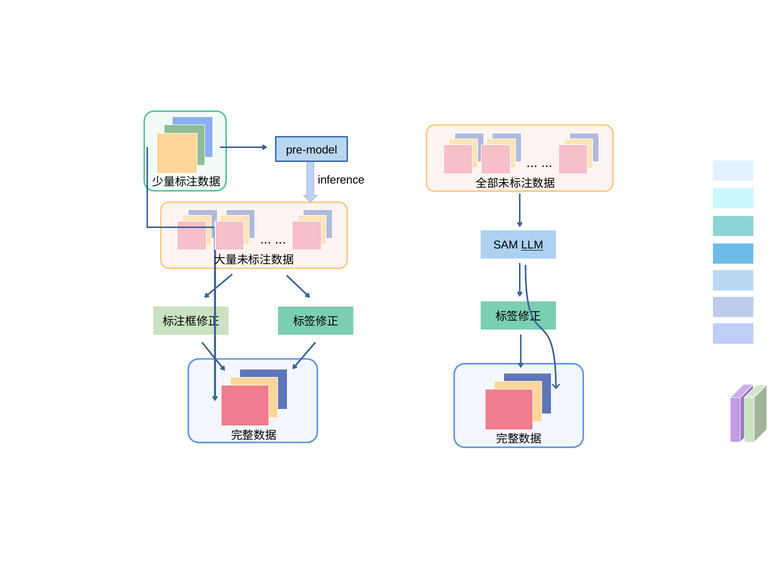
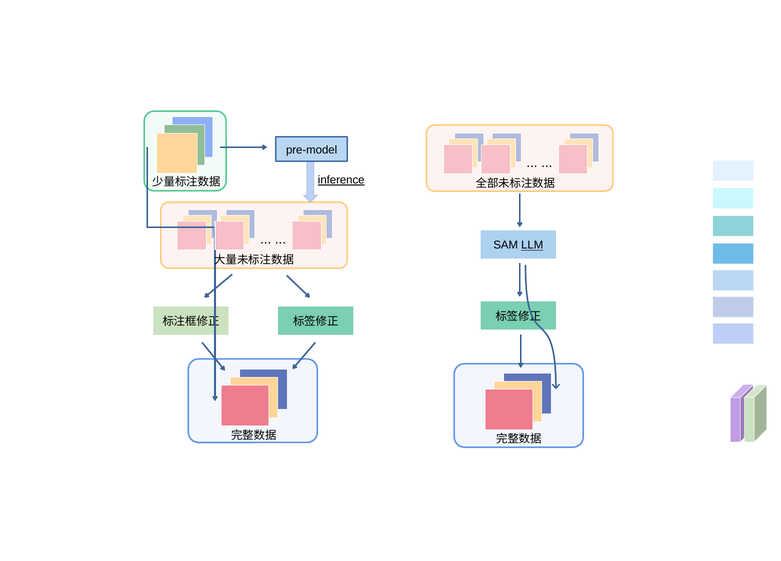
inference underline: none -> present
